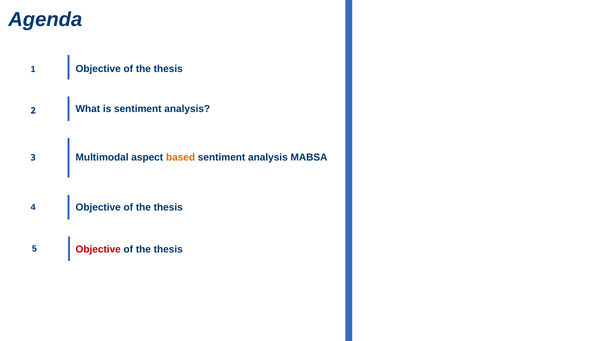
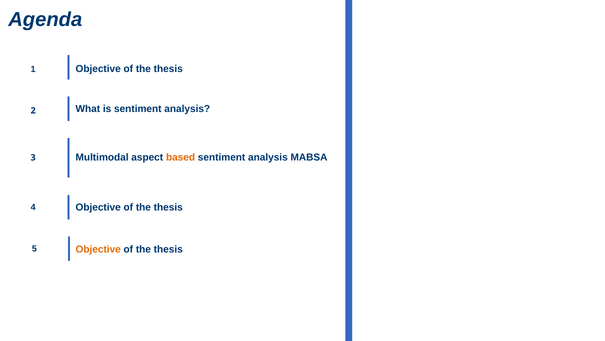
Objective at (98, 249) colour: red -> orange
